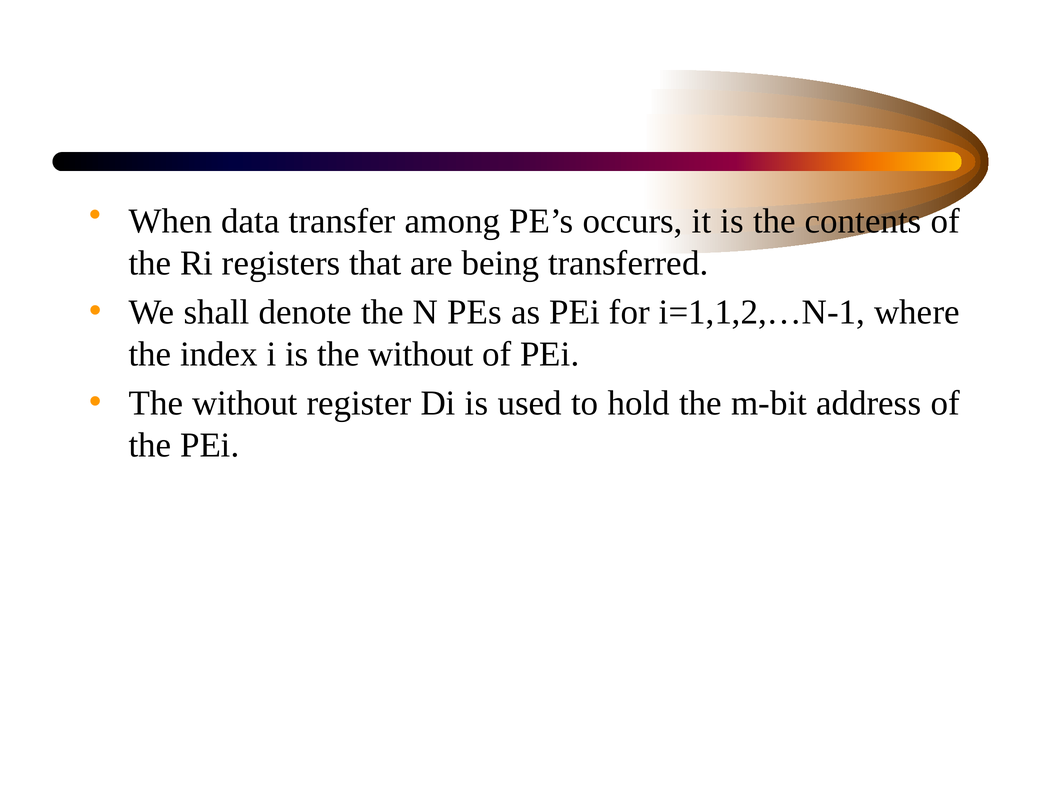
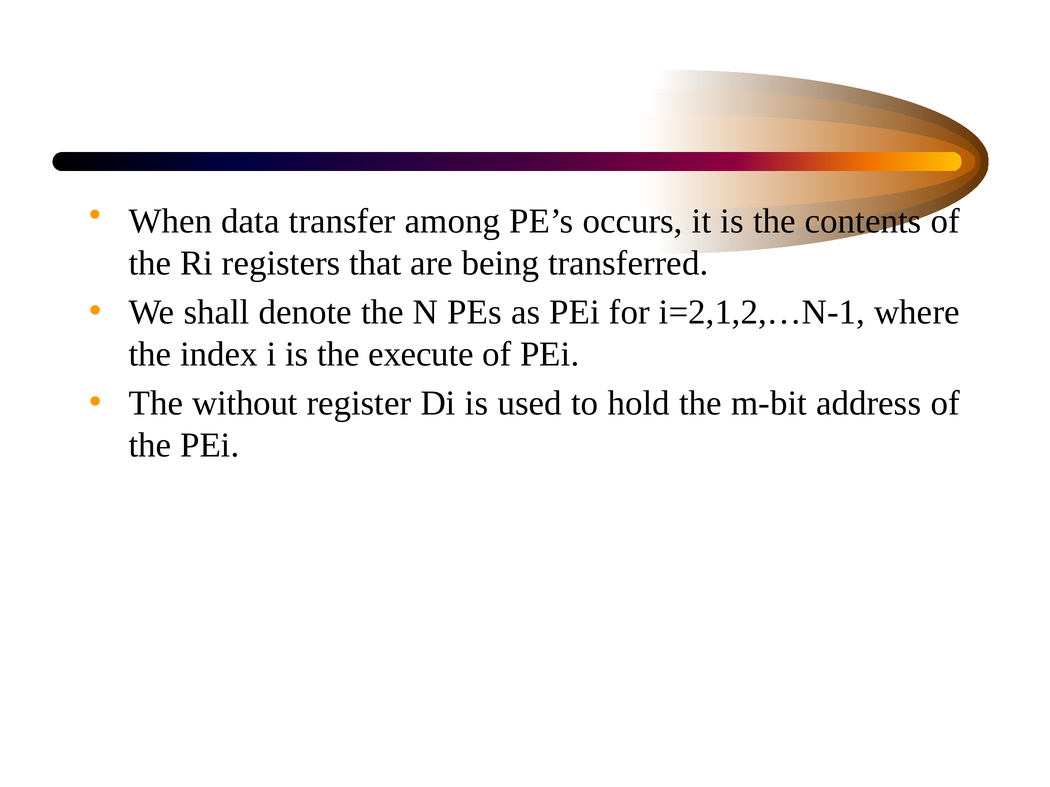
i=1,1,2,…N-1: i=1,1,2,…N-1 -> i=2,1,2,…N-1
is the without: without -> execute
